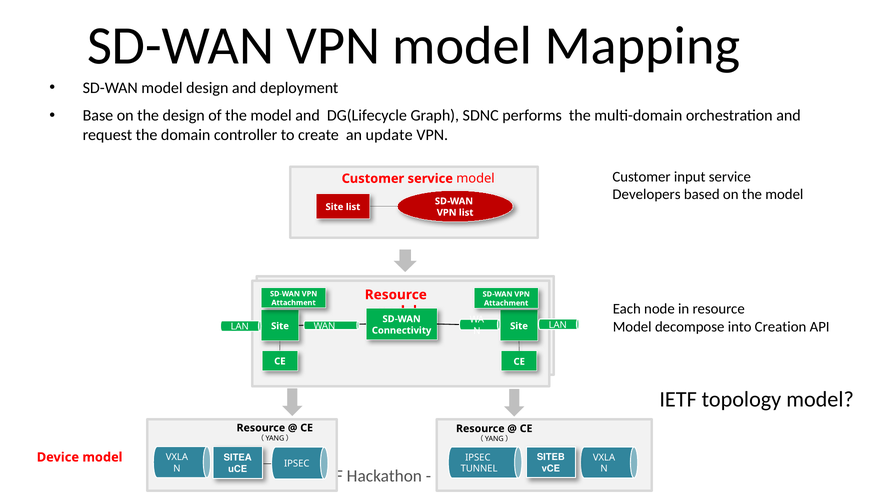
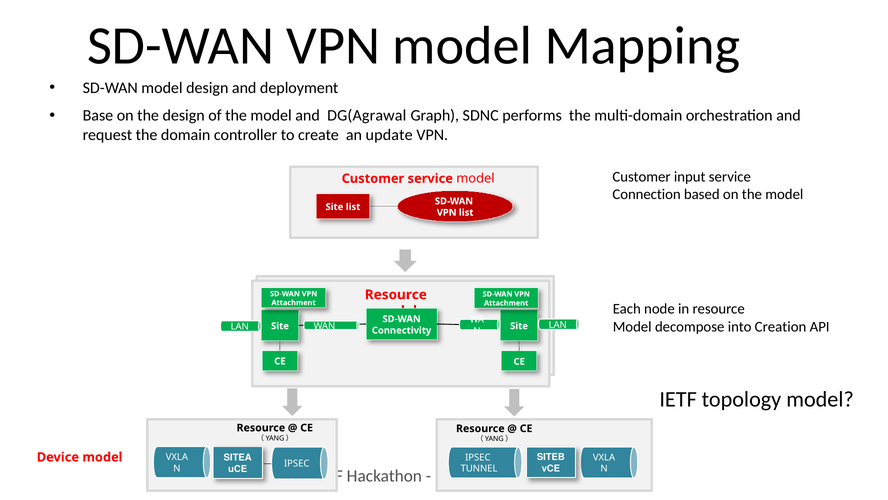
DG(Lifecycle: DG(Lifecycle -> DG(Agrawal
Developers: Developers -> Connection
